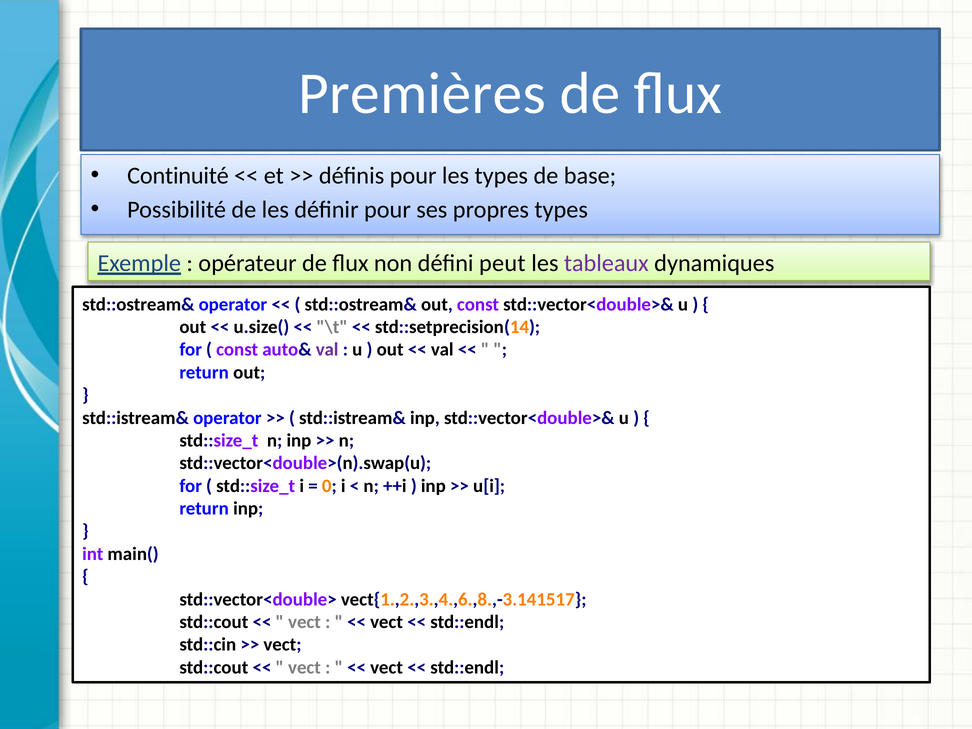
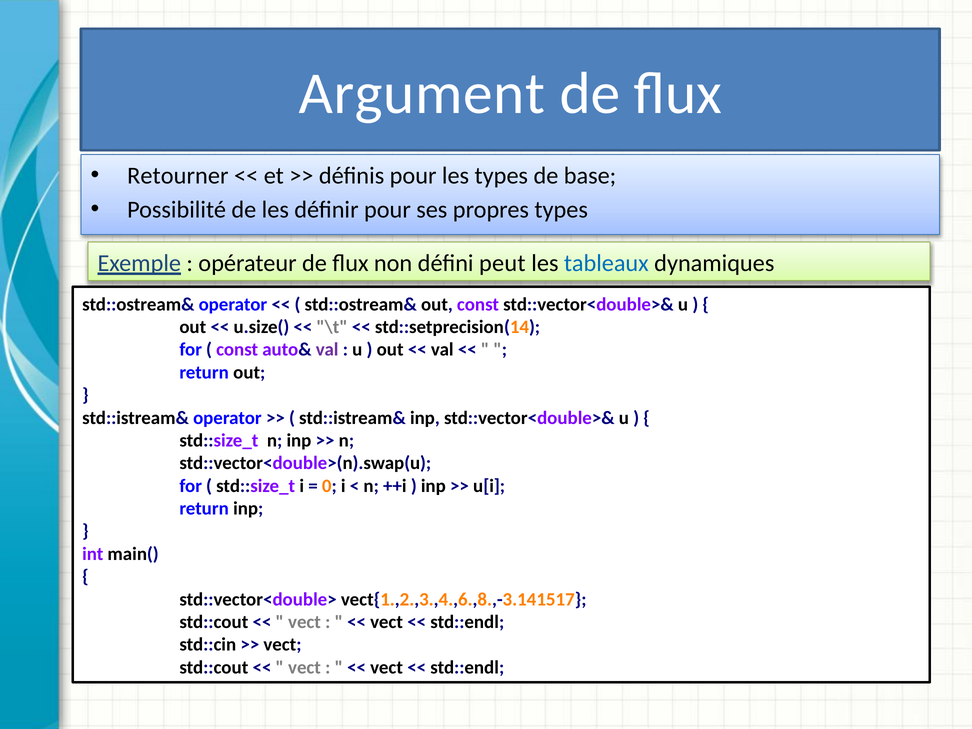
Premières: Premières -> Argument
Continuité: Continuité -> Retourner
tableaux colour: purple -> blue
